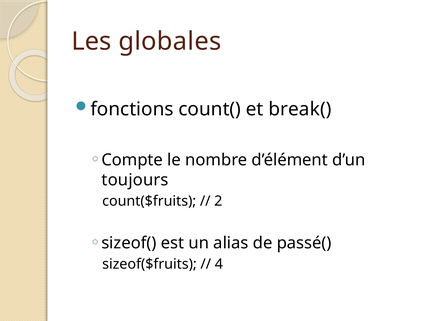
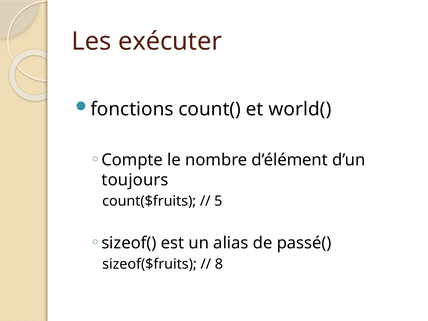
globales: globales -> exécuter
break(: break( -> world(
2: 2 -> 5
4: 4 -> 8
